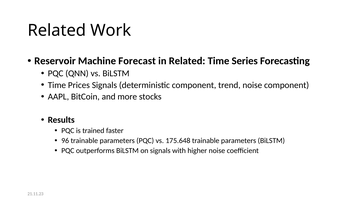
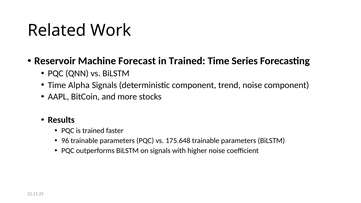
in Related: Related -> Trained
Prices: Prices -> Alpha
